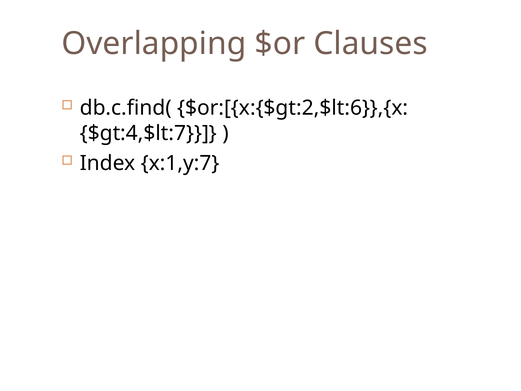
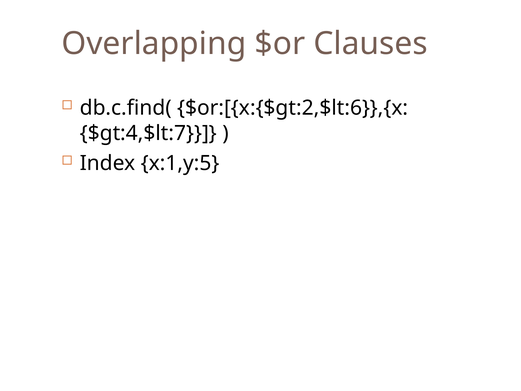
x:1,y:7: x:1,y:7 -> x:1,y:5
